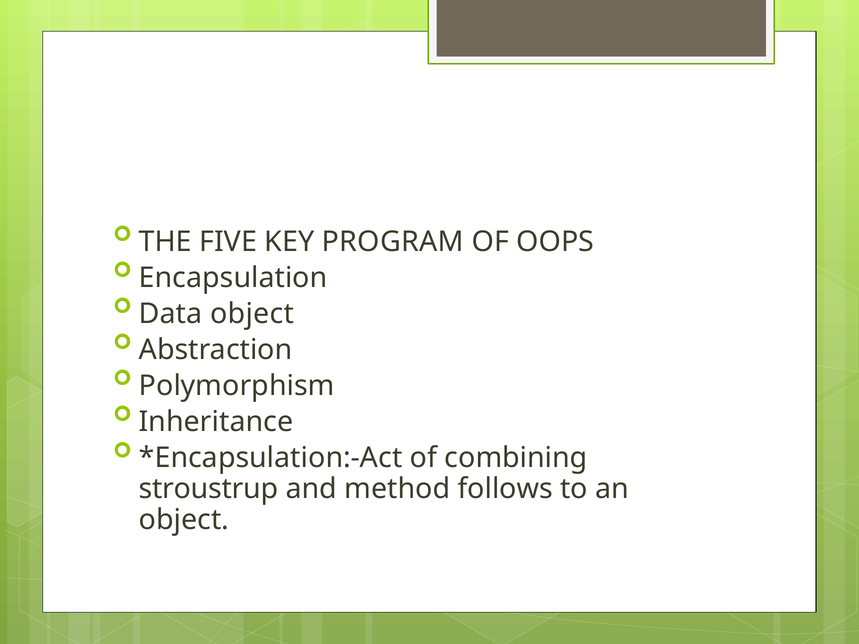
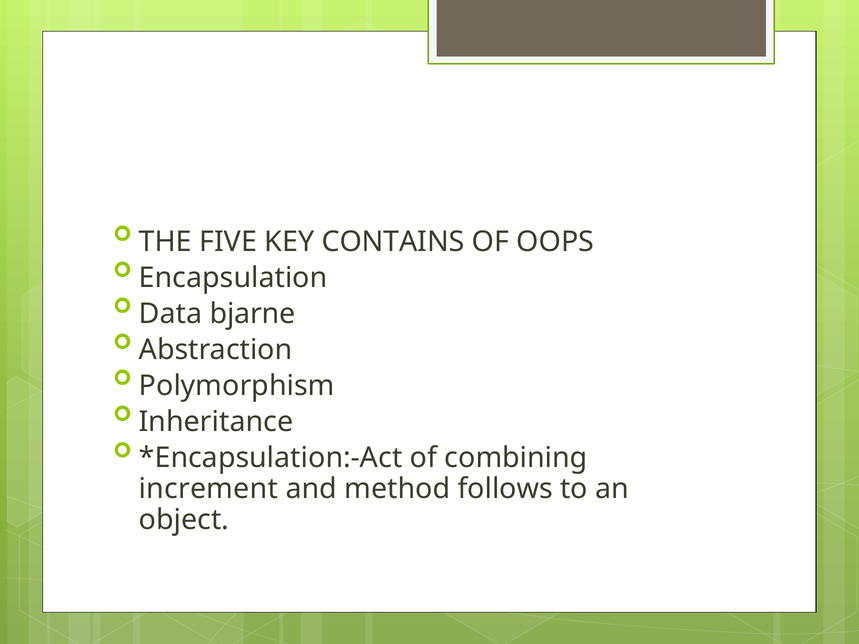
PROGRAM: PROGRAM -> CONTAINS
Data object: object -> bjarne
stroustrup: stroustrup -> increment
